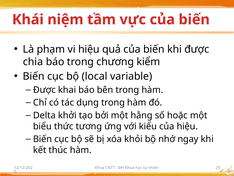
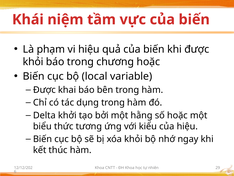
chia at (33, 62): chia -> khỏi
chương kiểm: kiểm -> hoặc
